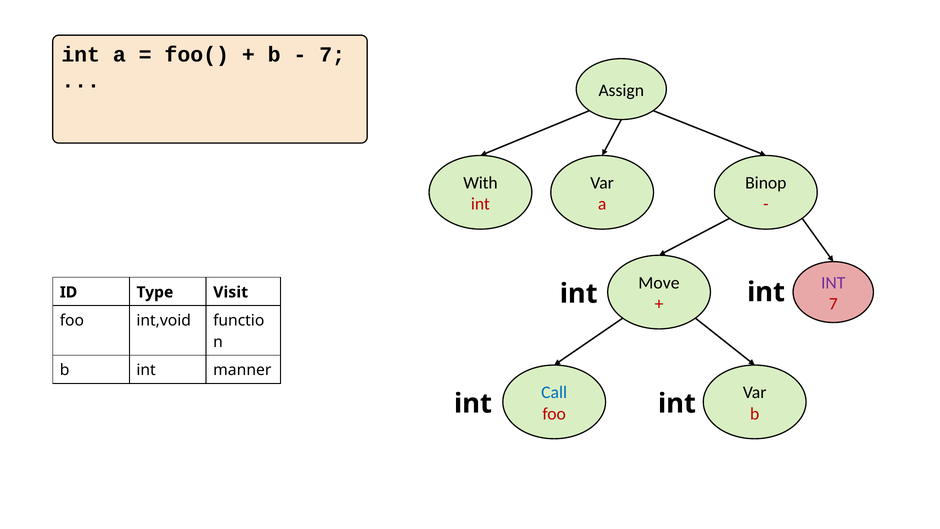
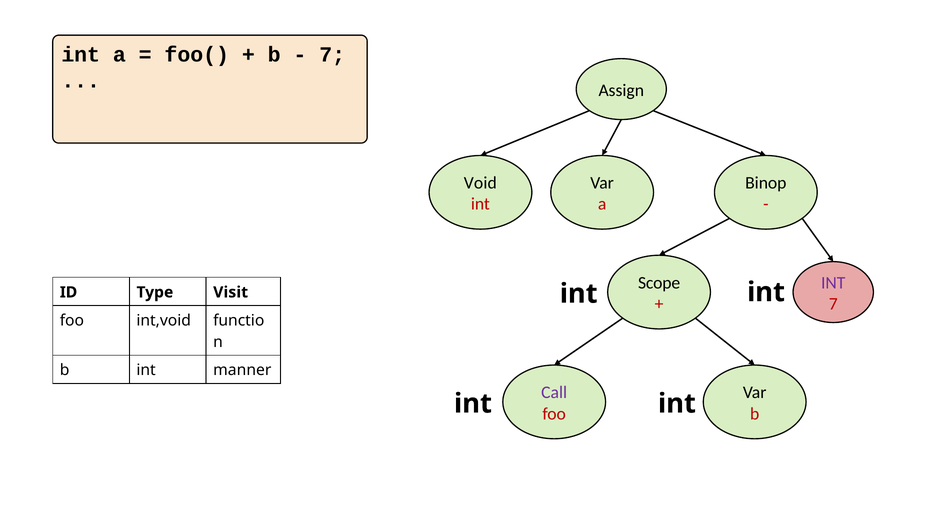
With: With -> Void
Move: Move -> Scope
Call colour: blue -> purple
